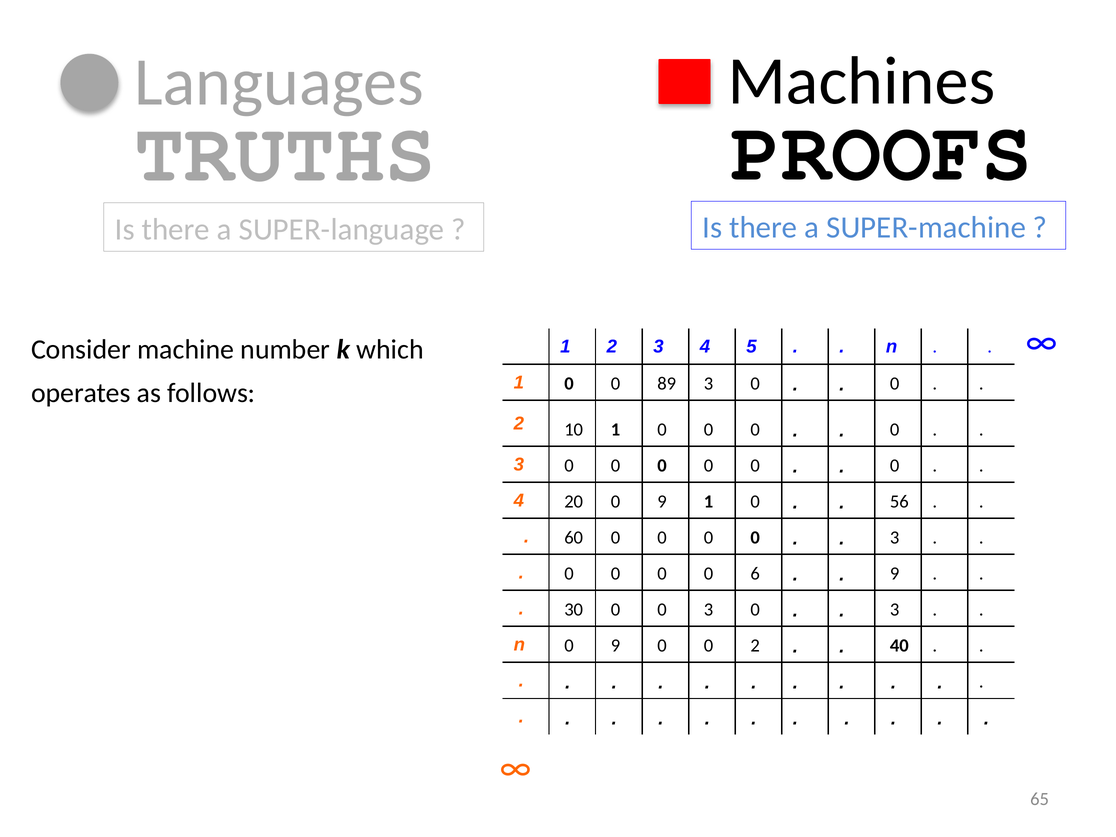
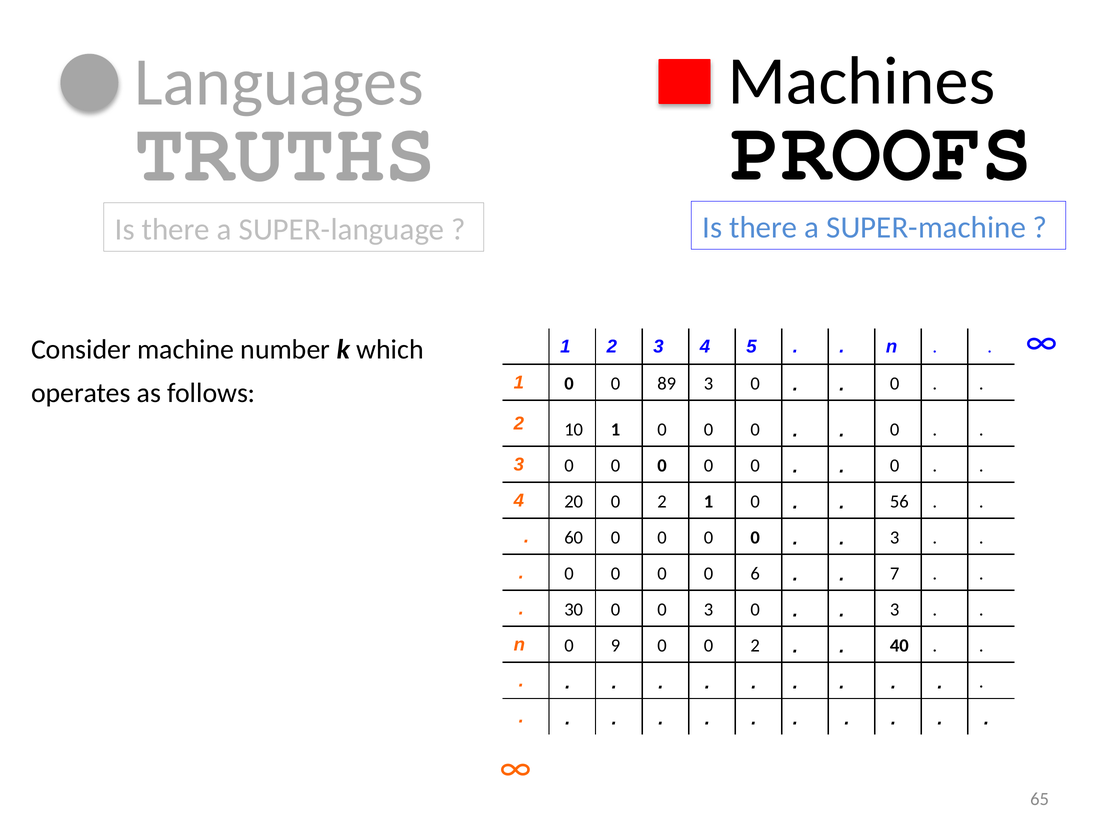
20 0 9: 9 -> 2
9 at (895, 574): 9 -> 7
